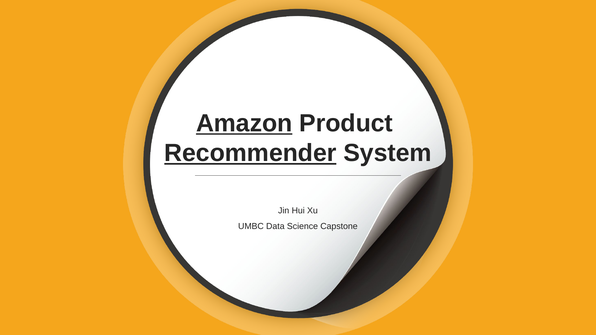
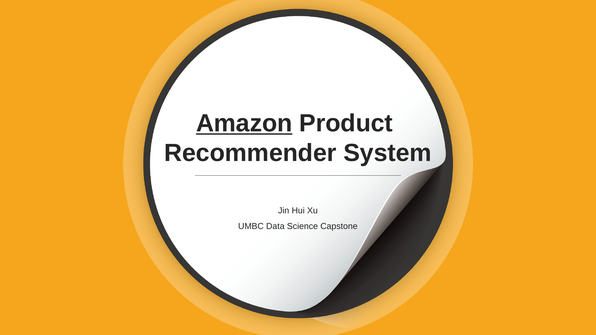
Recommender underline: present -> none
